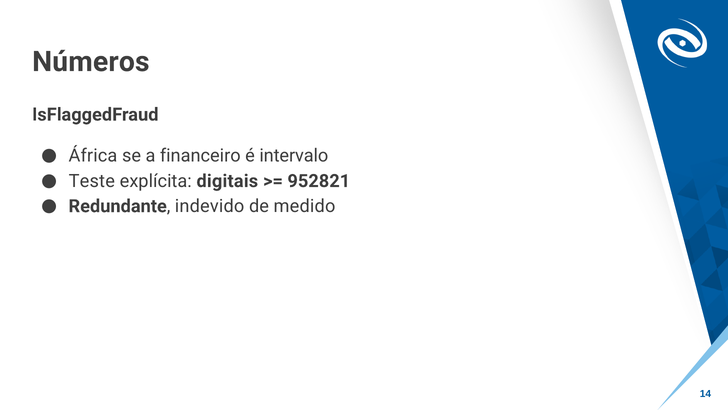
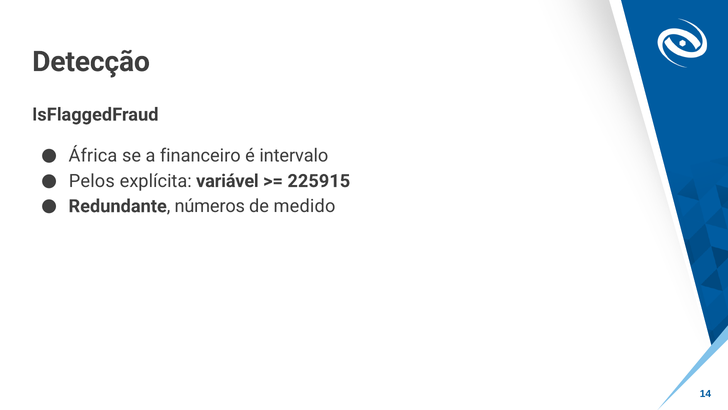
Números: Números -> Detecção
Teste: Teste -> Pelos
digitais: digitais -> variável
952821: 952821 -> 225915
indevido: indevido -> números
